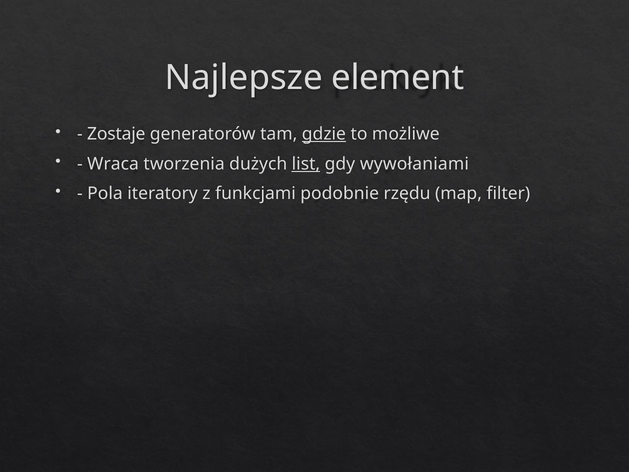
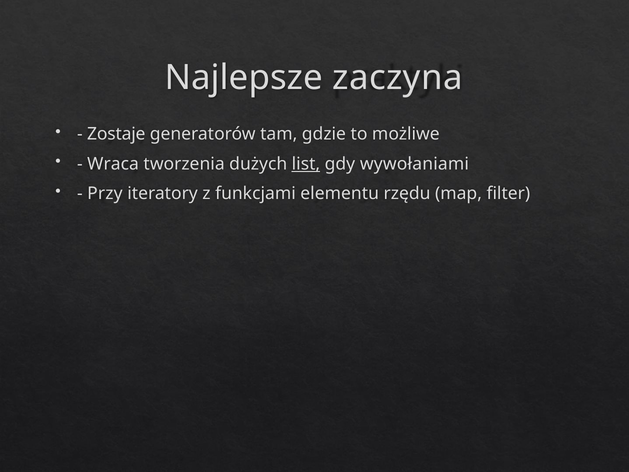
element: element -> zaczyna
gdzie underline: present -> none
Pola: Pola -> Przy
podobnie: podobnie -> elementu
